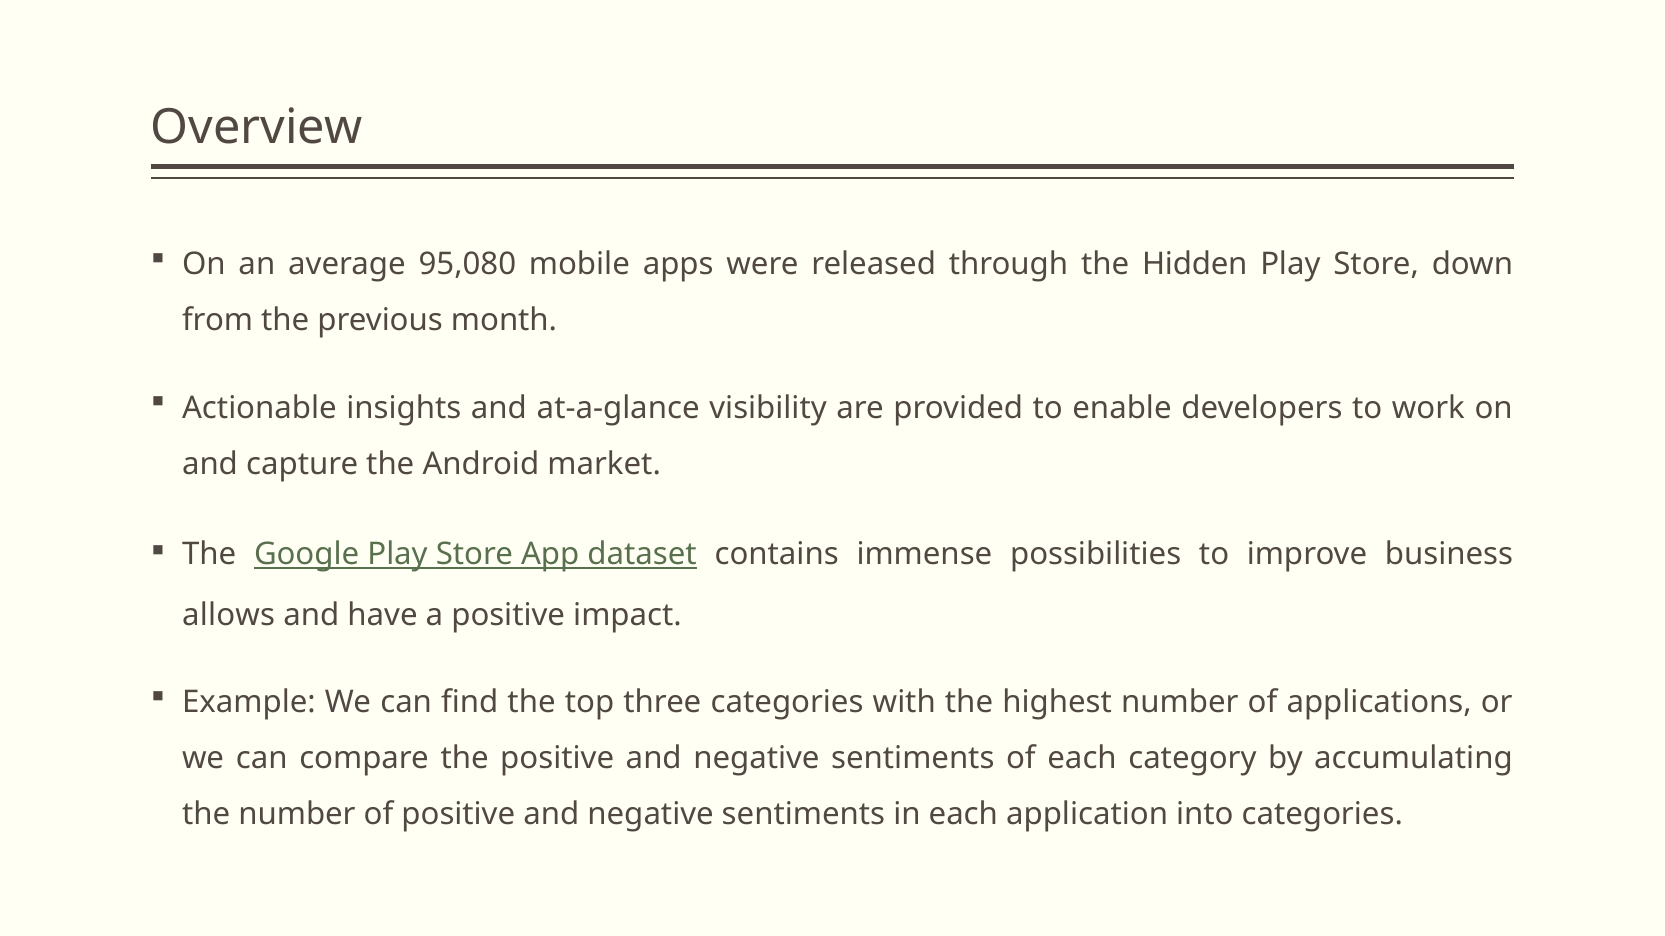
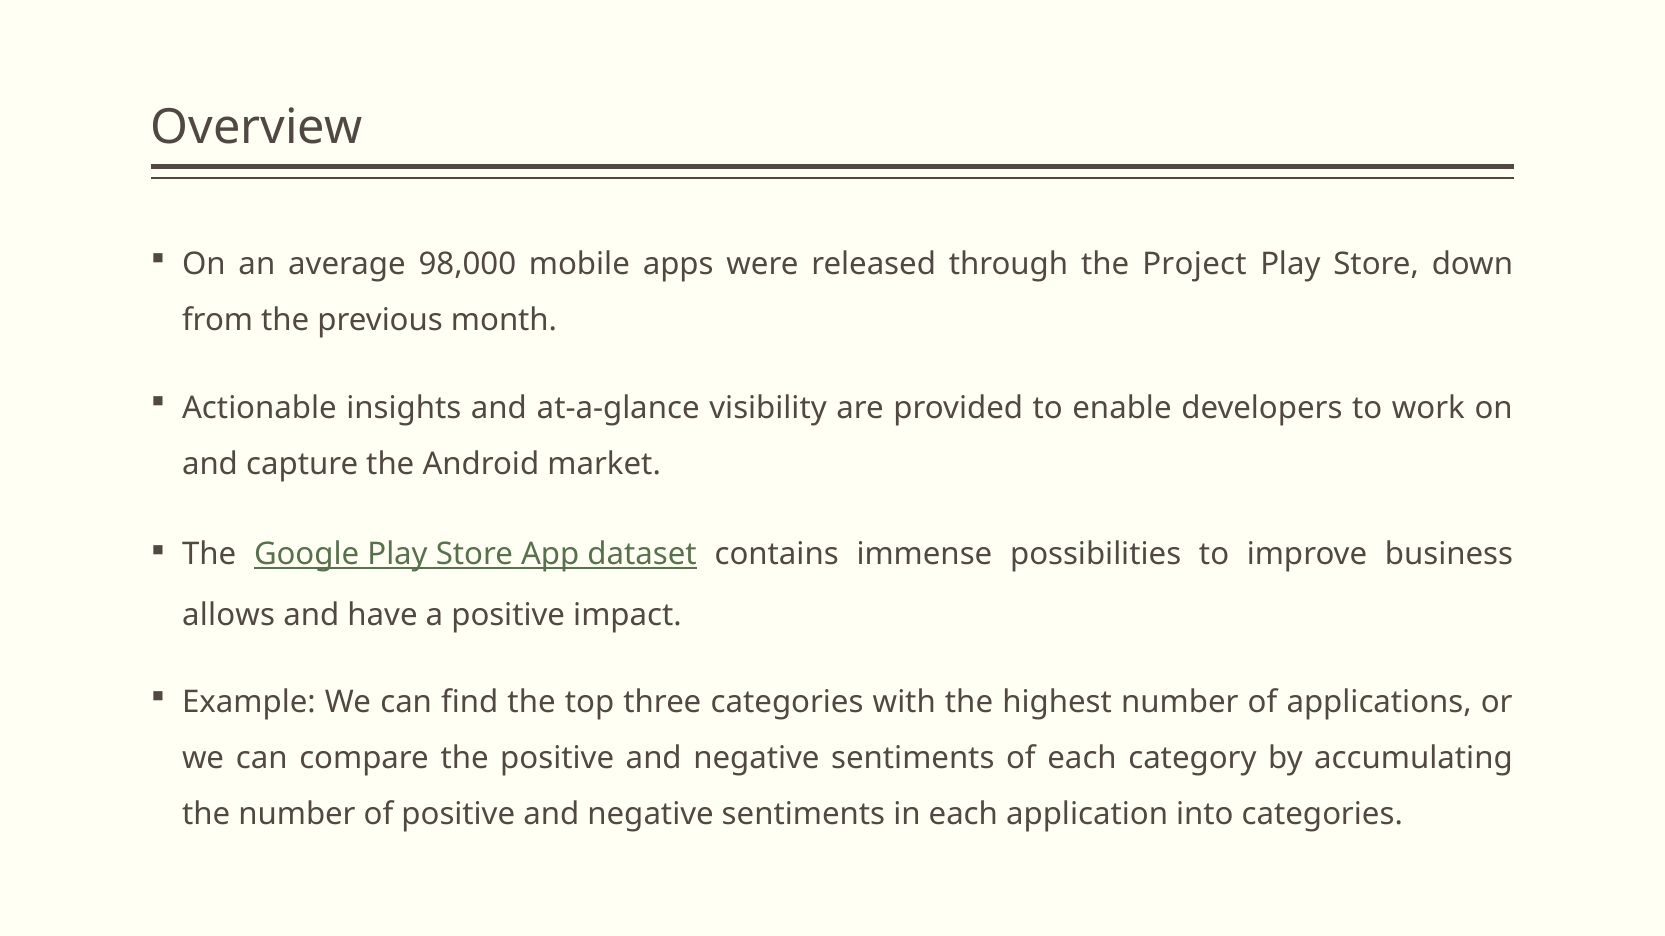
95,080: 95,080 -> 98,000
Hidden: Hidden -> Project
